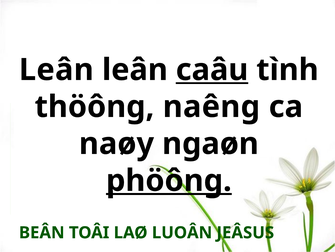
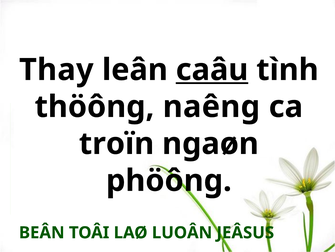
Leân at (56, 70): Leân -> Thay
naøy: naøy -> troïn
phöông underline: present -> none
